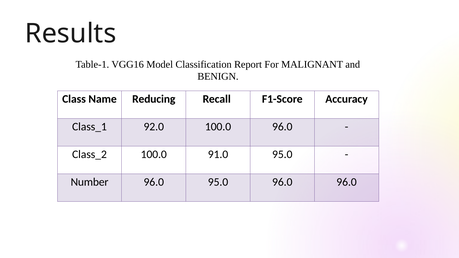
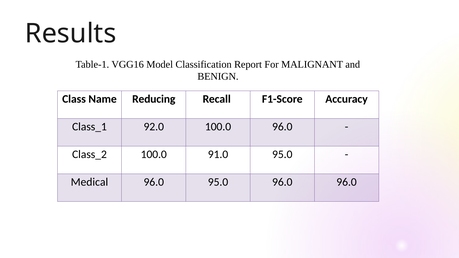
Number: Number -> Medical
